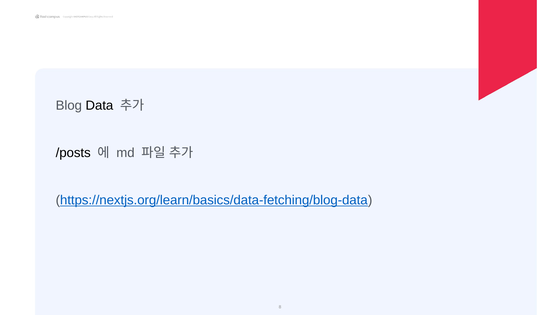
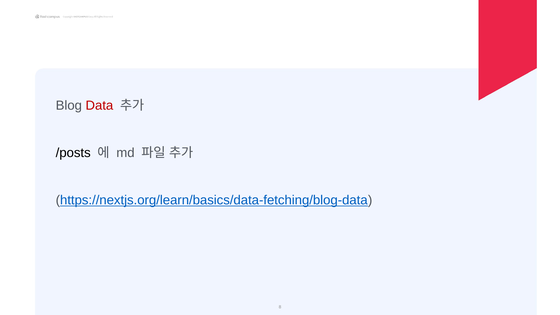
Data colour: black -> red
